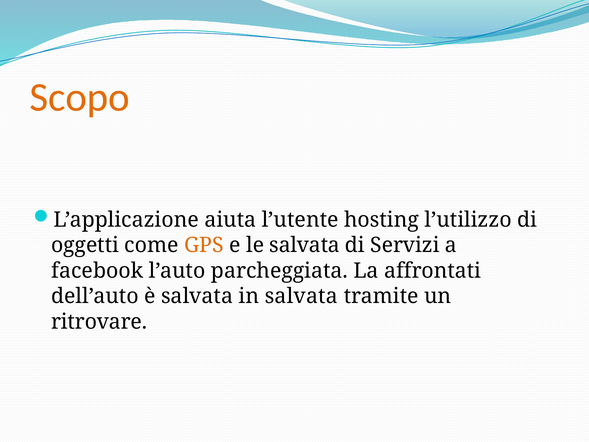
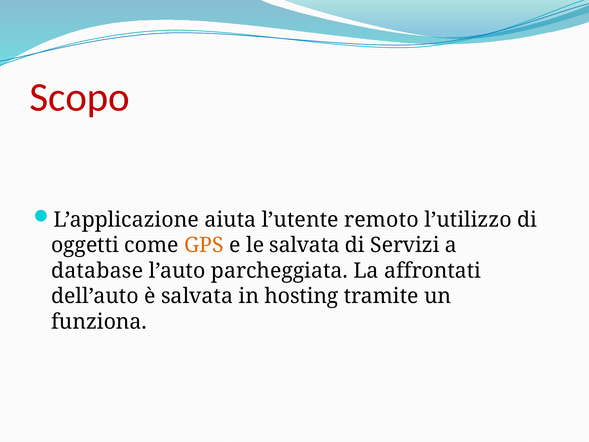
Scopo colour: orange -> red
hosting: hosting -> remoto
facebook: facebook -> database
in salvata: salvata -> hosting
ritrovare: ritrovare -> funziona
